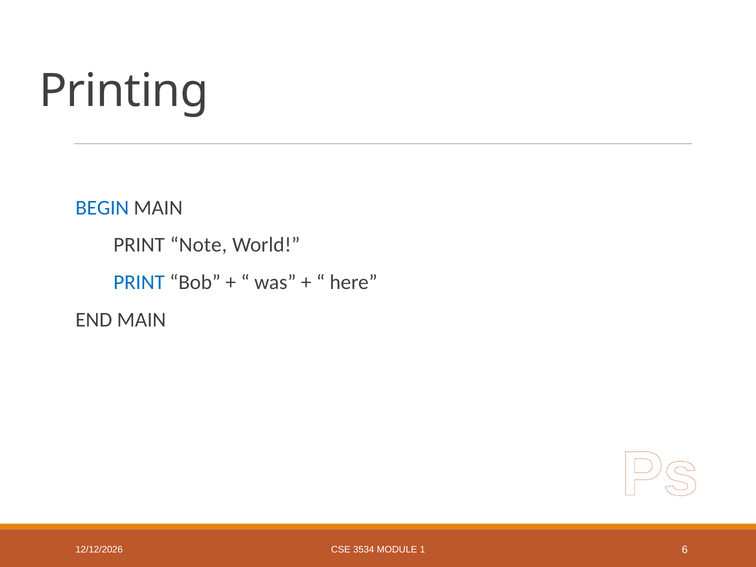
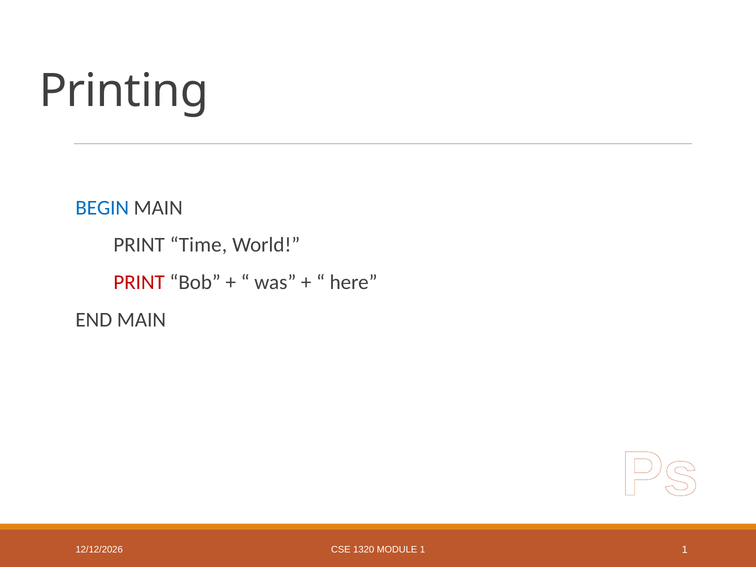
Note: Note -> Time
PRINT at (139, 282) colour: blue -> red
3534: 3534 -> 1320
1 6: 6 -> 1
